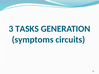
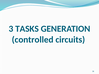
symptoms: symptoms -> controlled
